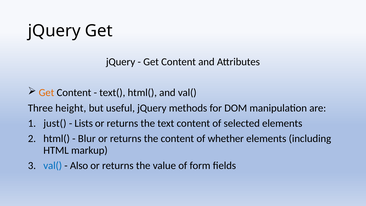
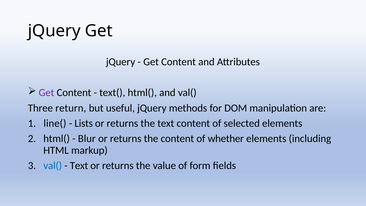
Get at (47, 93) colour: orange -> purple
height: height -> return
just(: just( -> line(
Also at (79, 165): Also -> Text
